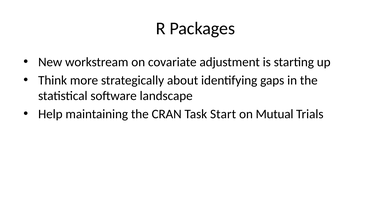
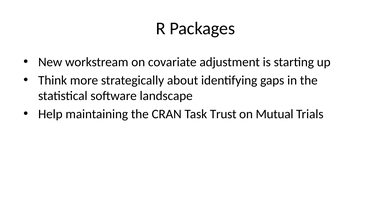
Start: Start -> Trust
